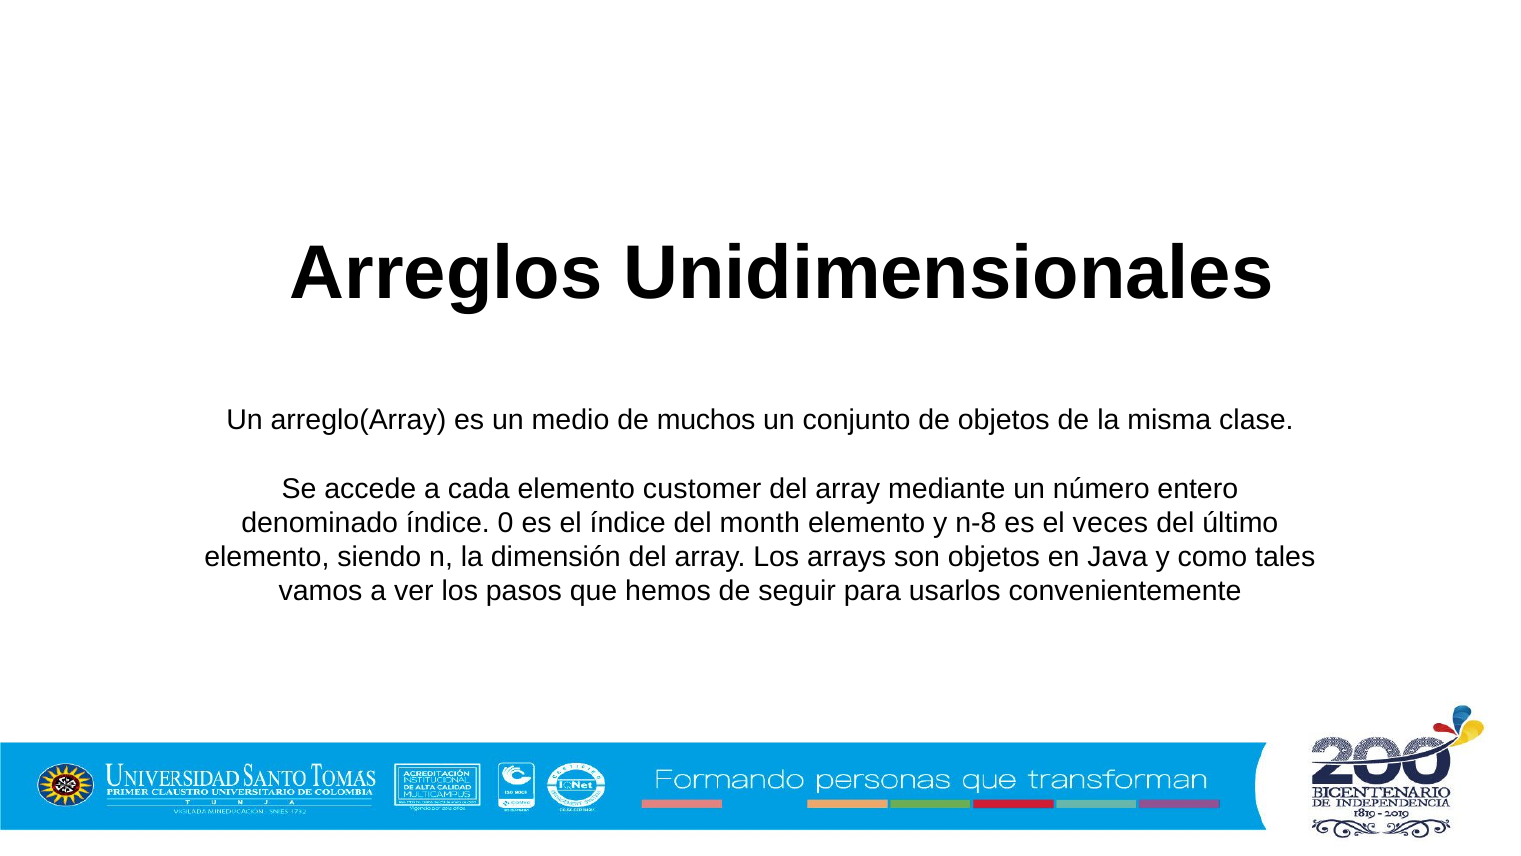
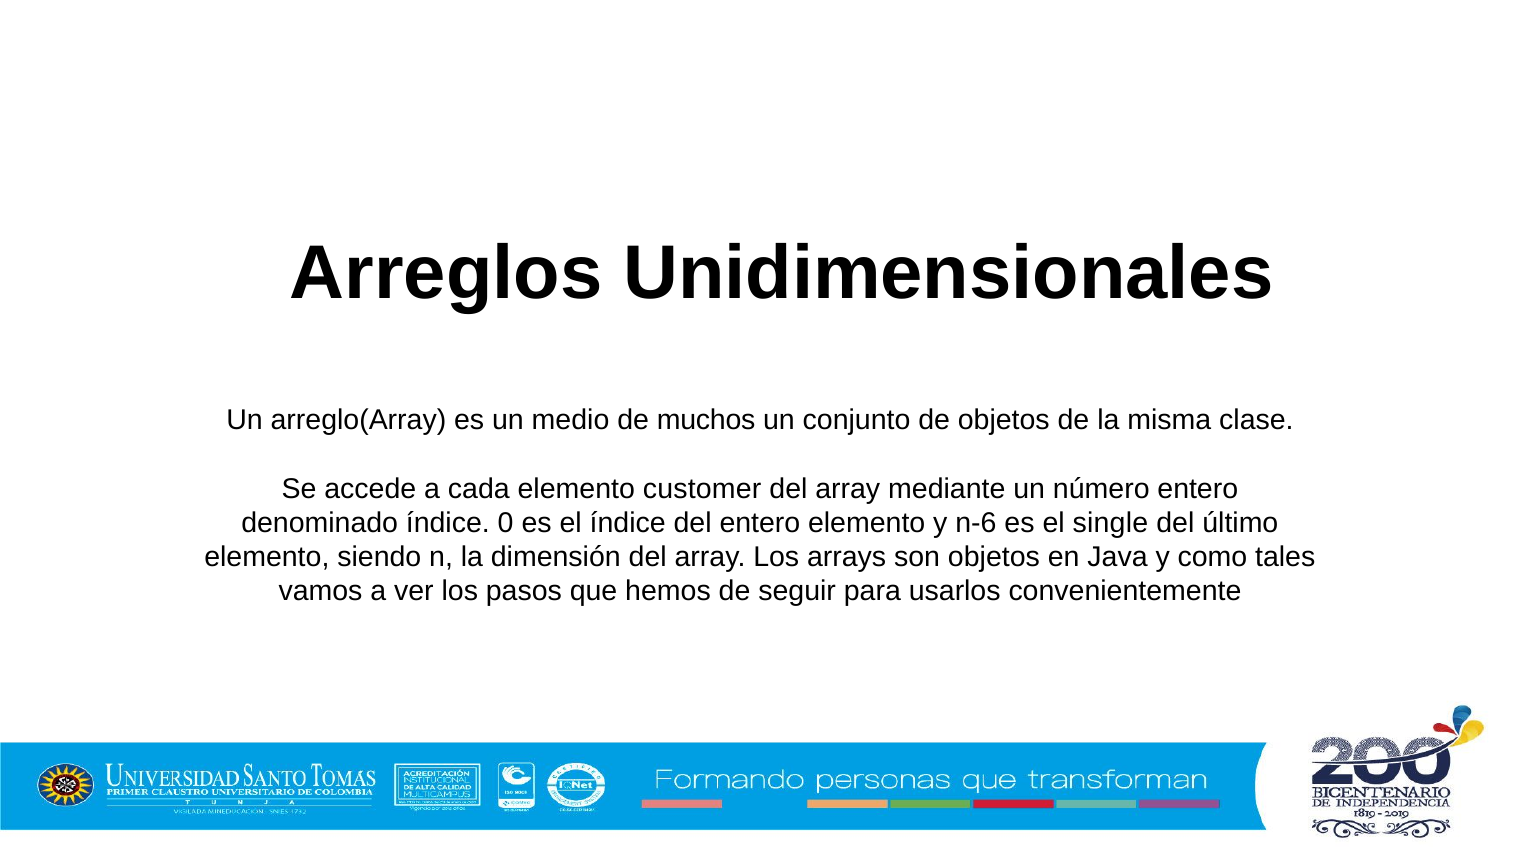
del month: month -> entero
n-8: n-8 -> n-6
veces: veces -> single
